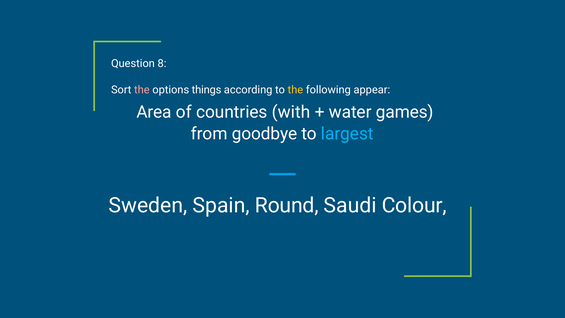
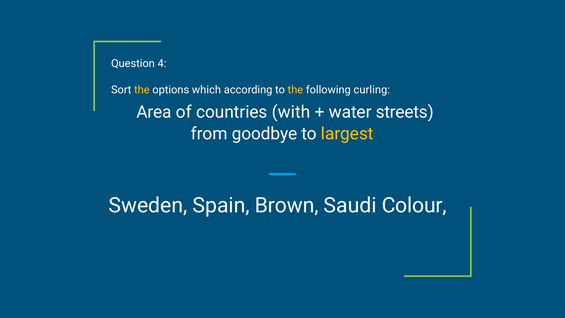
8: 8 -> 4
the at (142, 90) colour: pink -> yellow
things: things -> which
appear: appear -> curling
games: games -> streets
largest colour: light blue -> yellow
Round: Round -> Brown
